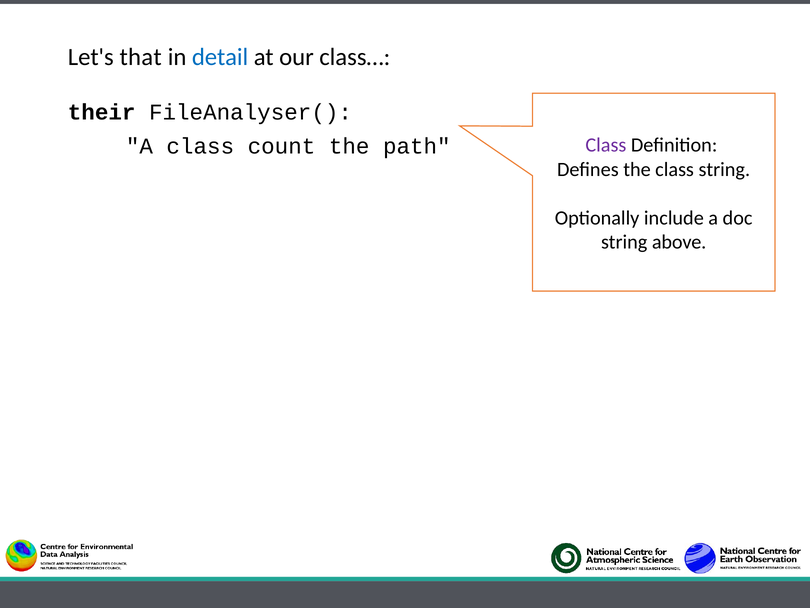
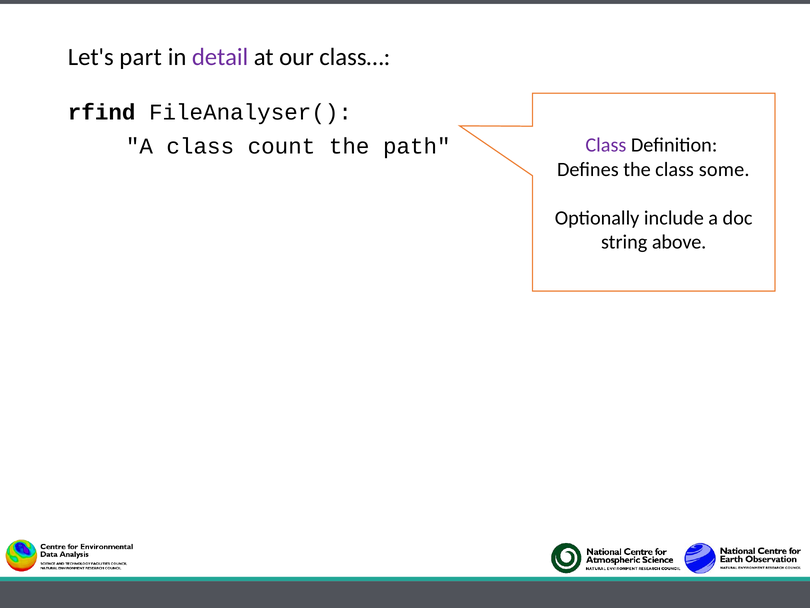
that: that -> part
detail colour: blue -> purple
their: their -> rfind
class string: string -> some
